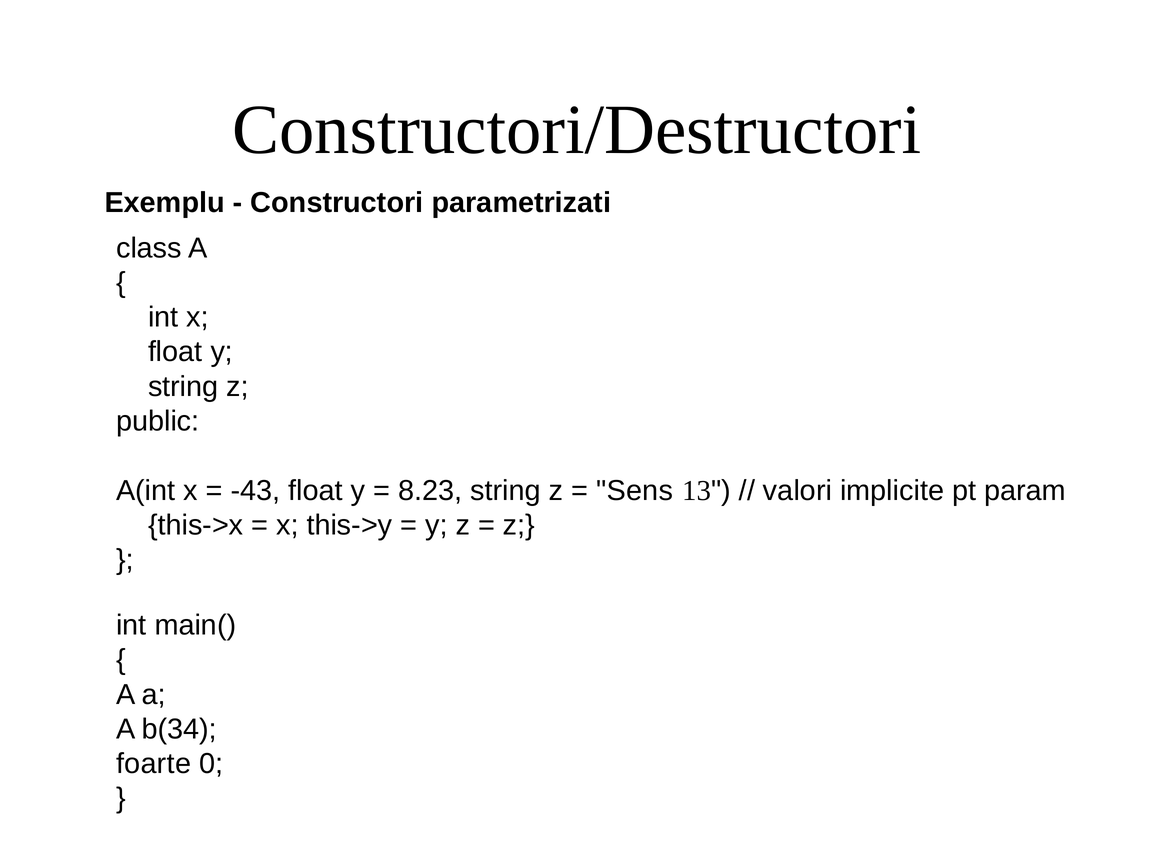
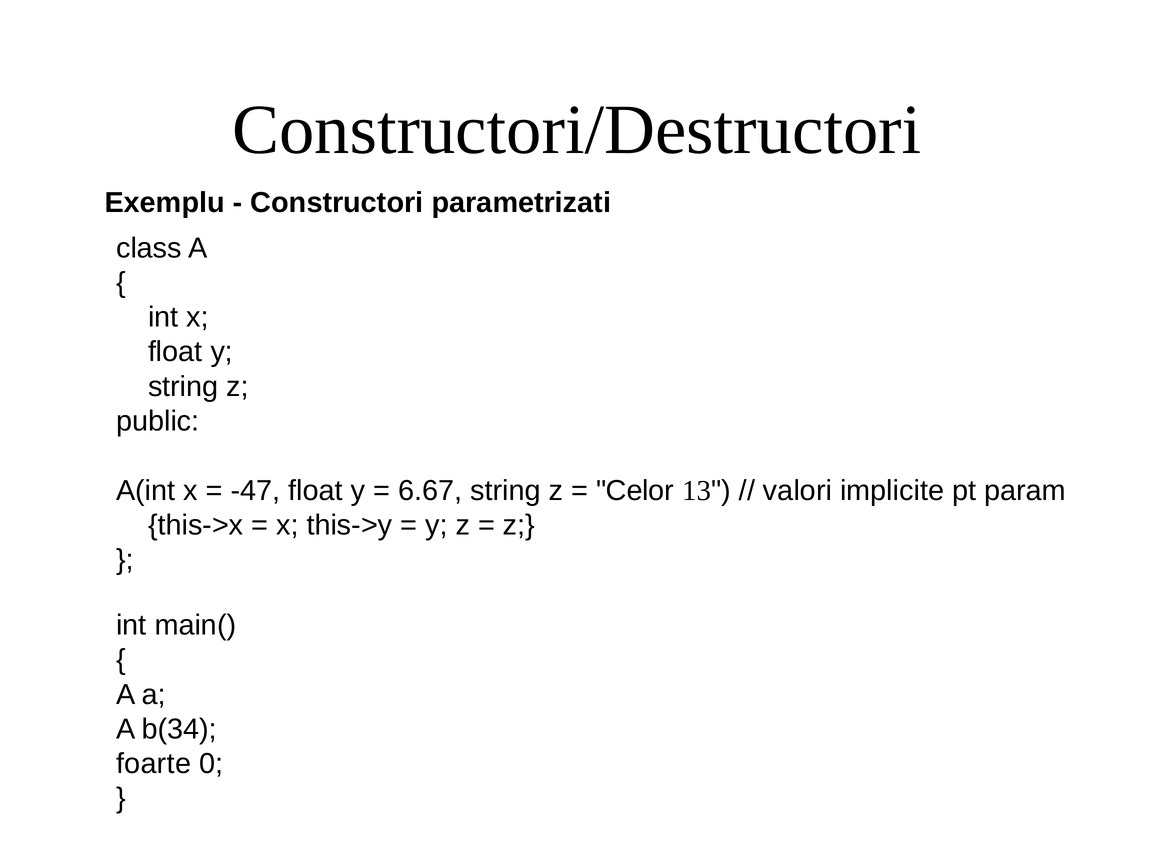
-43: -43 -> -47
8.23: 8.23 -> 6.67
Sens: Sens -> Celor
